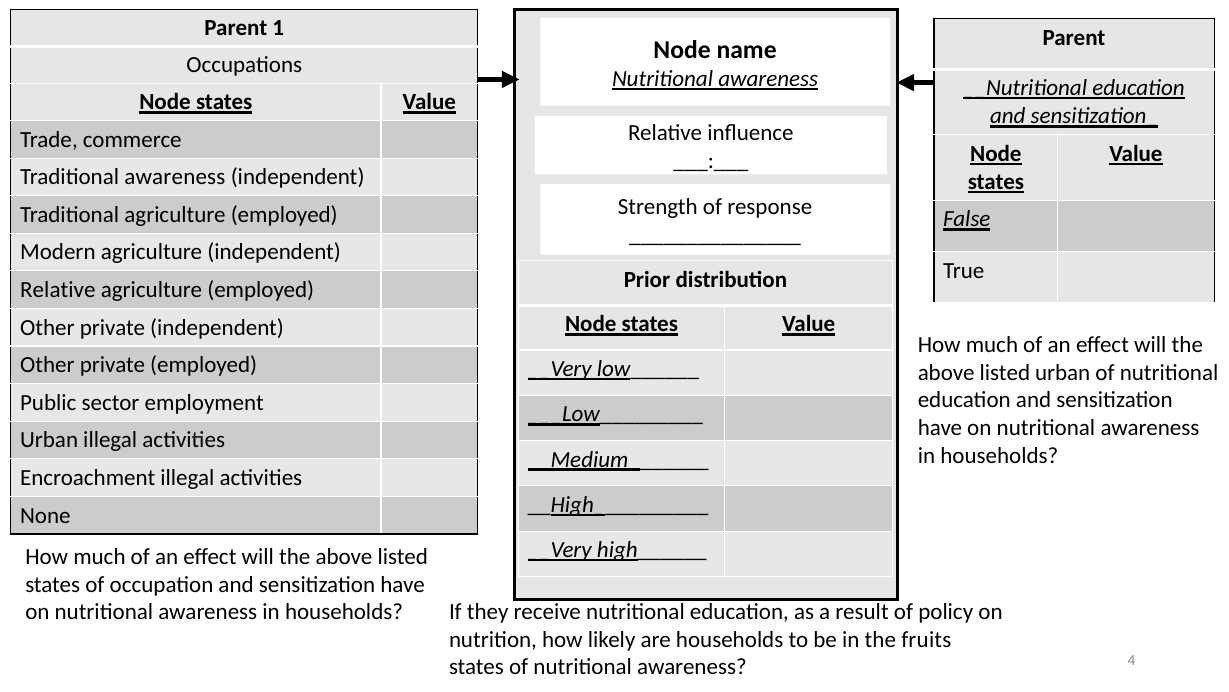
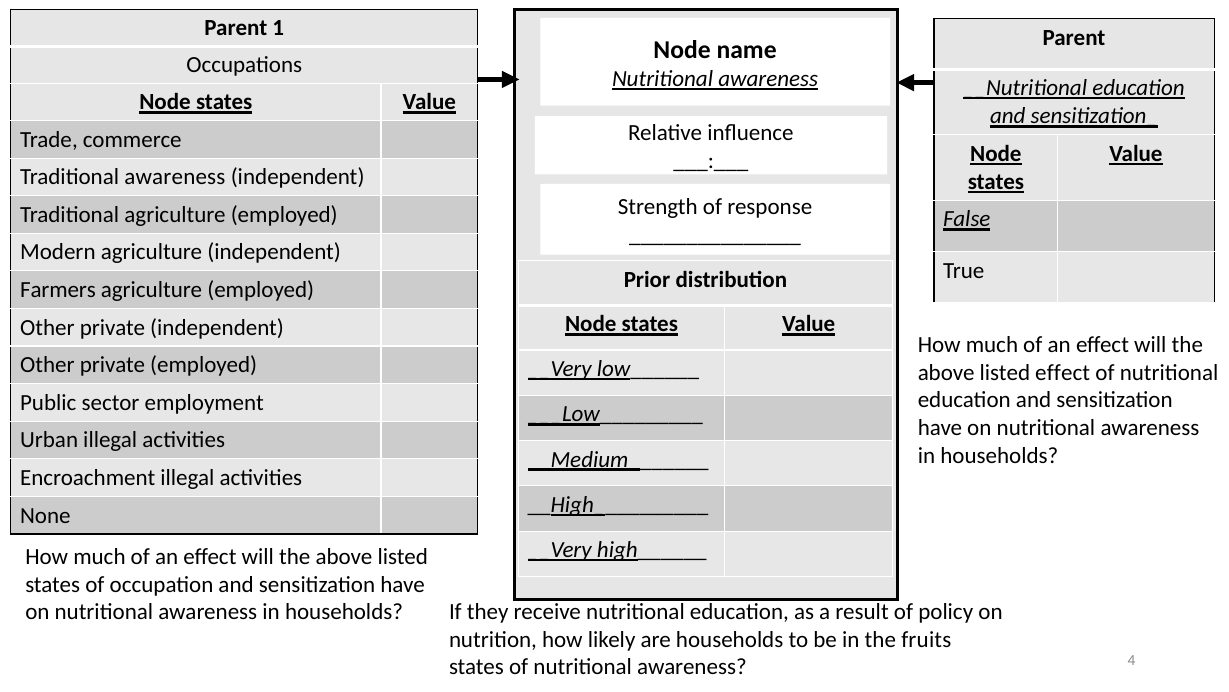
Relative at (58, 290): Relative -> Farmers
listed urban: urban -> effect
